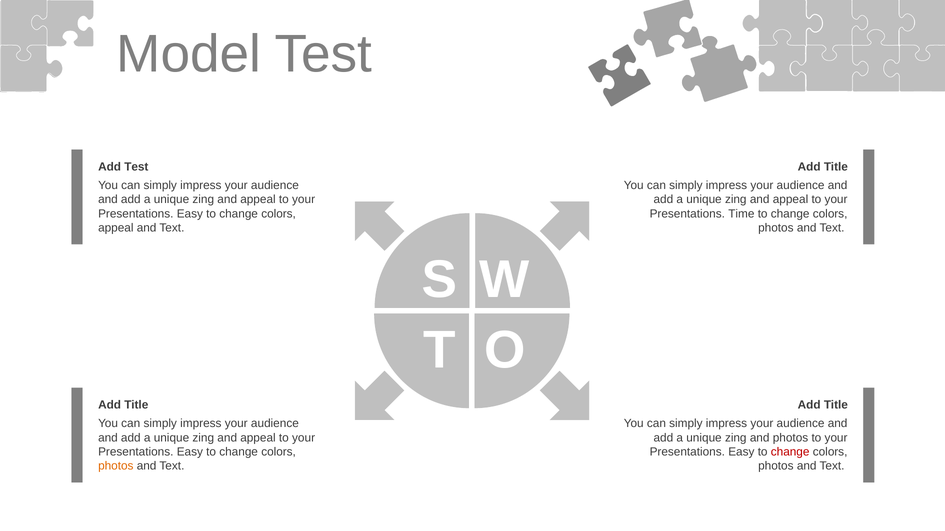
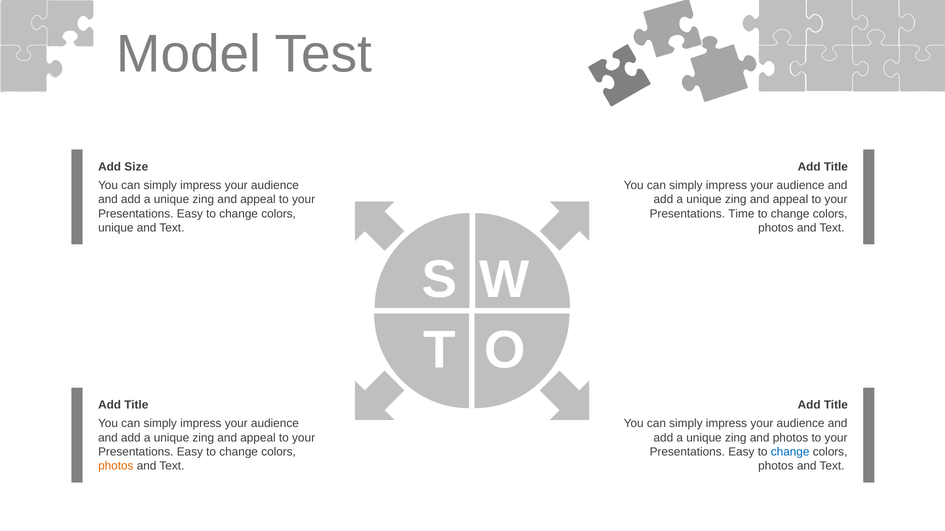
Add Test: Test -> Size
appeal at (116, 228): appeal -> unique
change at (790, 452) colour: red -> blue
